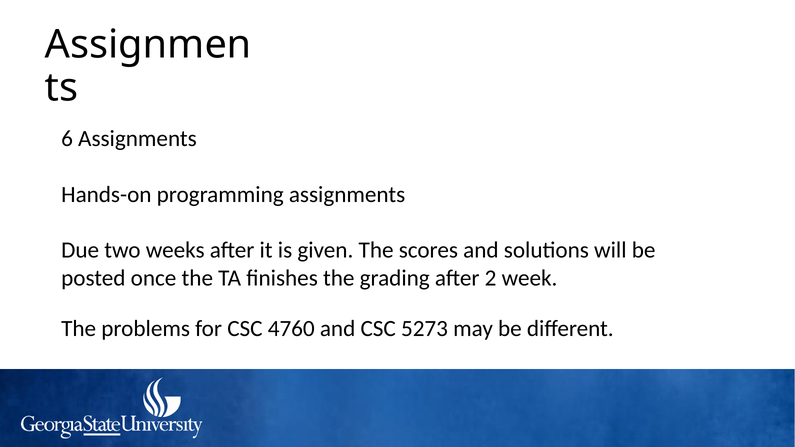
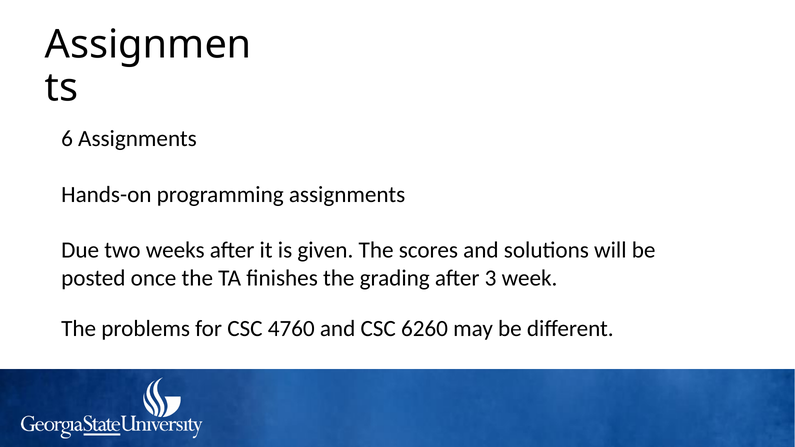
2: 2 -> 3
5273: 5273 -> 6260
